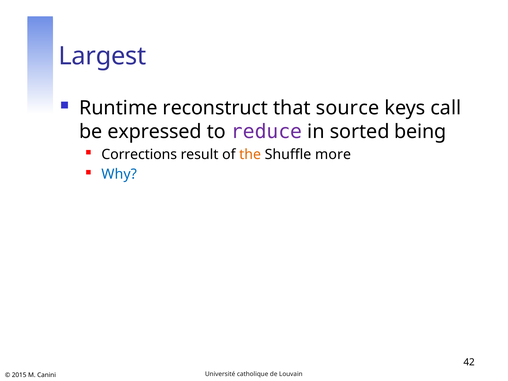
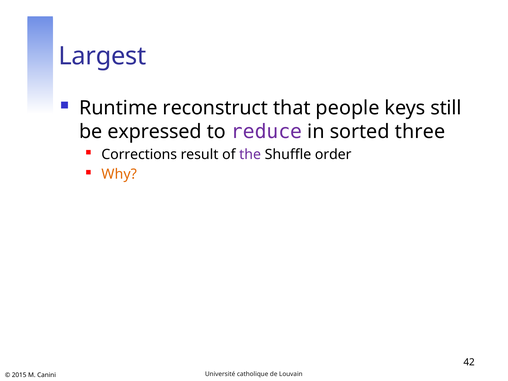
source: source -> people
call: call -> still
being: being -> three
the colour: orange -> purple
more: more -> order
Why colour: blue -> orange
